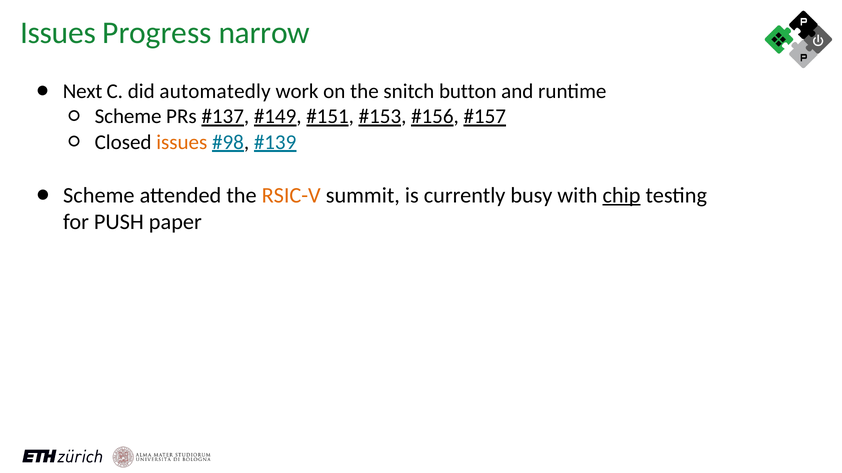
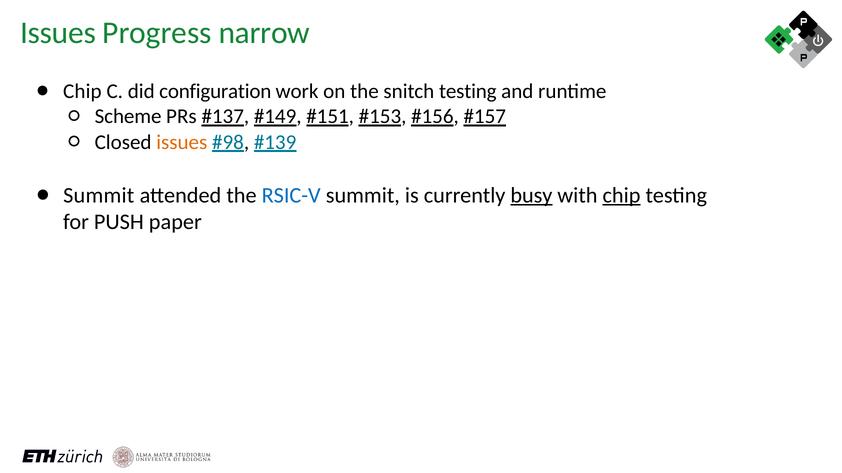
Next at (83, 91): Next -> Chip
automatedly: automatedly -> configuration
snitch button: button -> testing
Scheme at (99, 195): Scheme -> Summit
RSIC-V colour: orange -> blue
busy underline: none -> present
